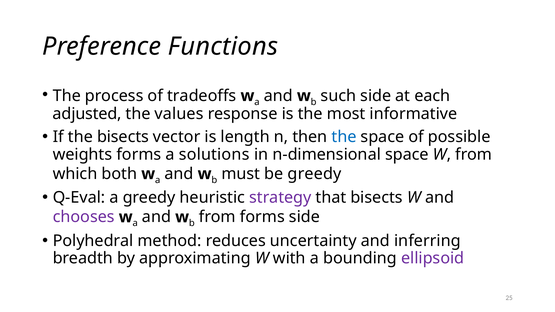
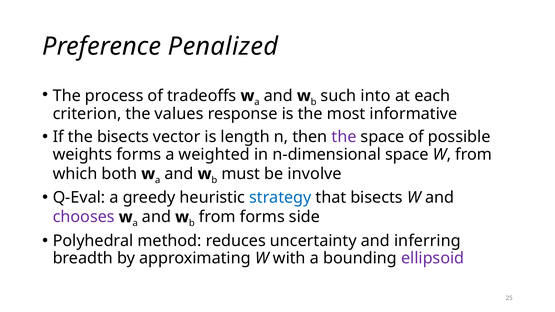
Functions: Functions -> Penalized
such side: side -> into
adjusted: adjusted -> criterion
the at (344, 137) colour: blue -> purple
solutions: solutions -> weighted
be greedy: greedy -> involve
strategy colour: purple -> blue
